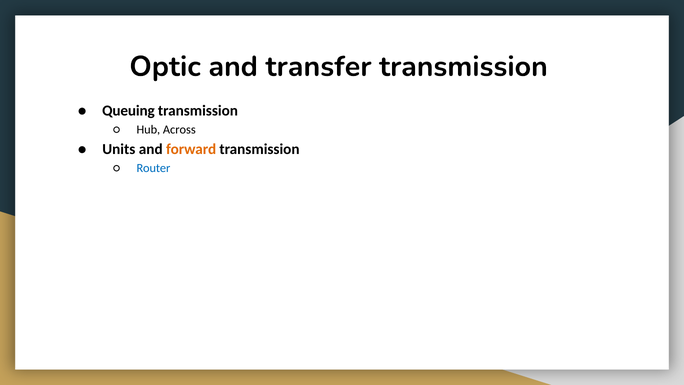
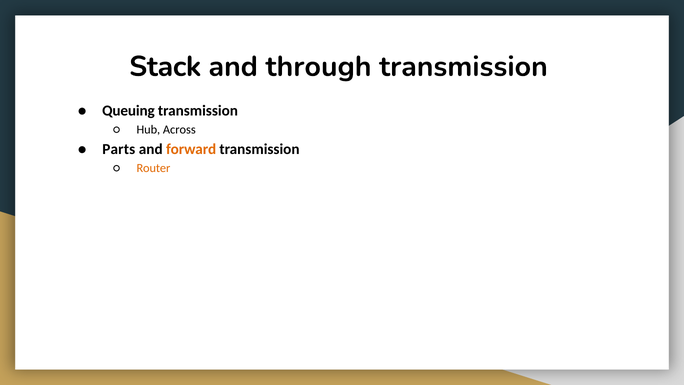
Optic: Optic -> Stack
transfer: transfer -> through
Units: Units -> Parts
Router colour: blue -> orange
